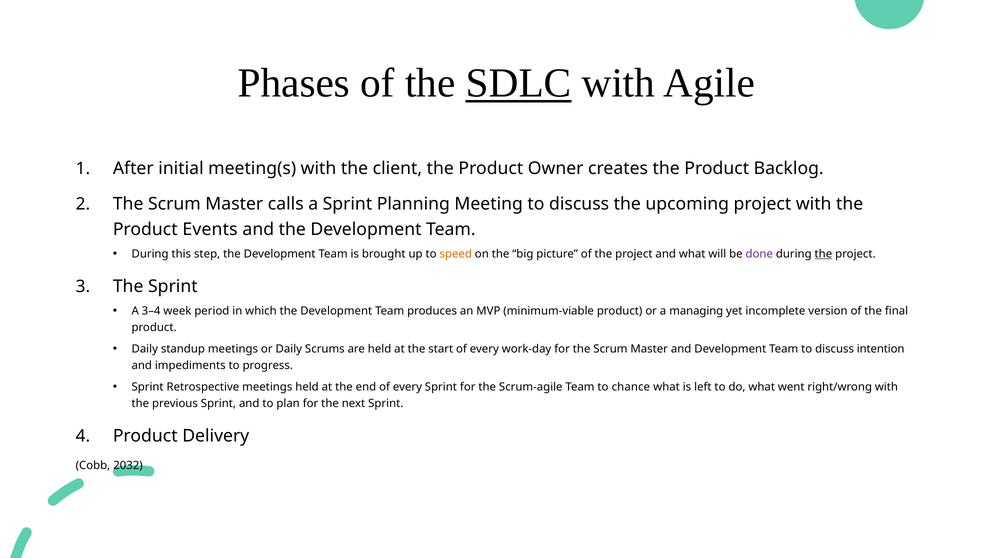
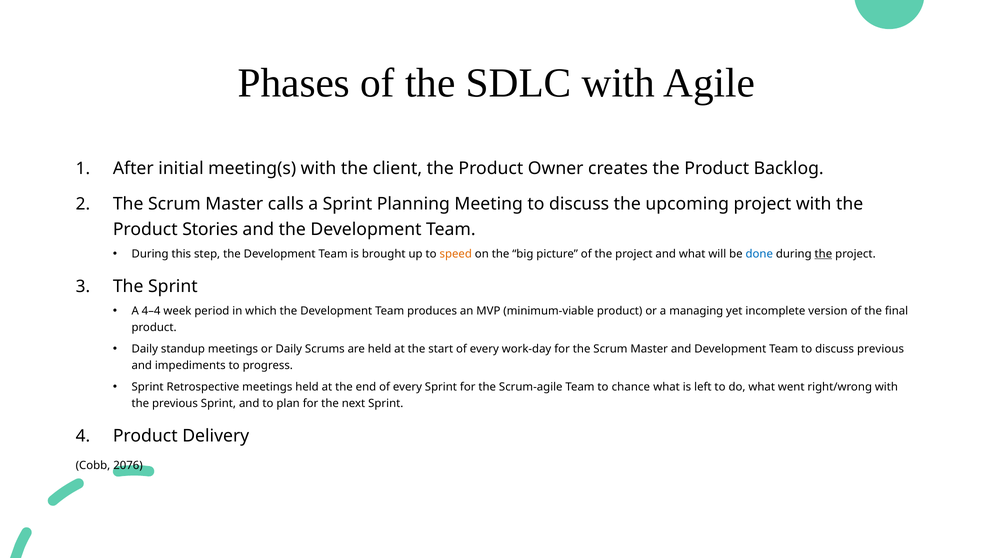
SDLC underline: present -> none
Events: Events -> Stories
done colour: purple -> blue
3–4: 3–4 -> 4–4
discuss intention: intention -> previous
2032: 2032 -> 2076
